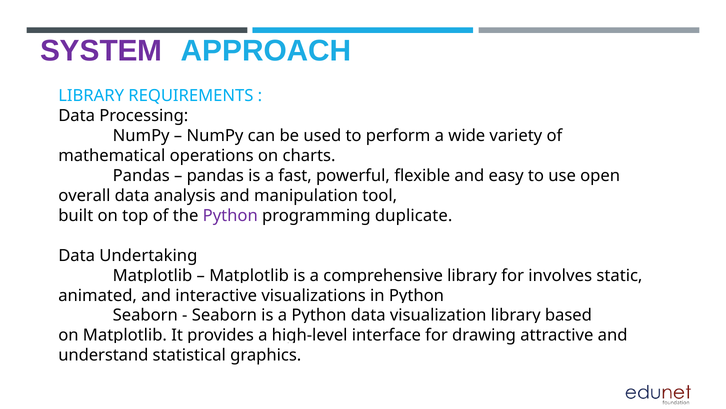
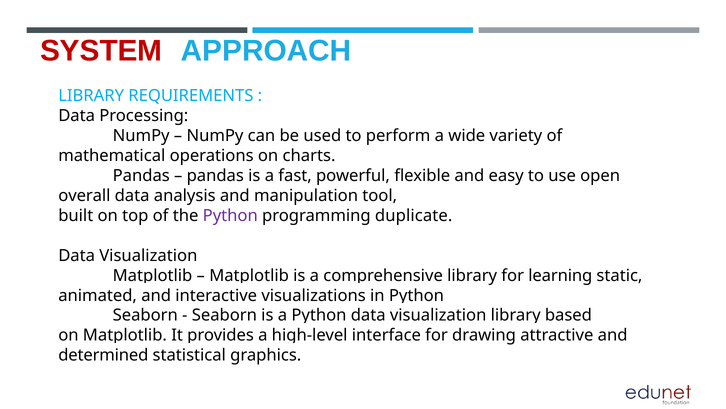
SYSTEM colour: purple -> red
Undertaking at (148, 255): Undertaking -> Visualization
involves: involves -> learning
understand: understand -> determined
